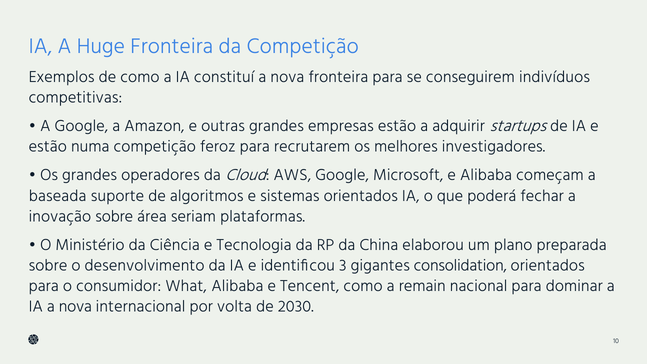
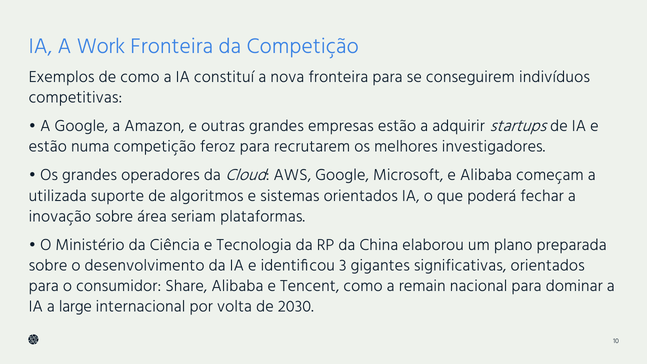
Huge: Huge -> Work
baseada: baseada -> utilizada
consolidation: consolidation -> significativas
What: What -> Share
IA a nova: nova -> large
